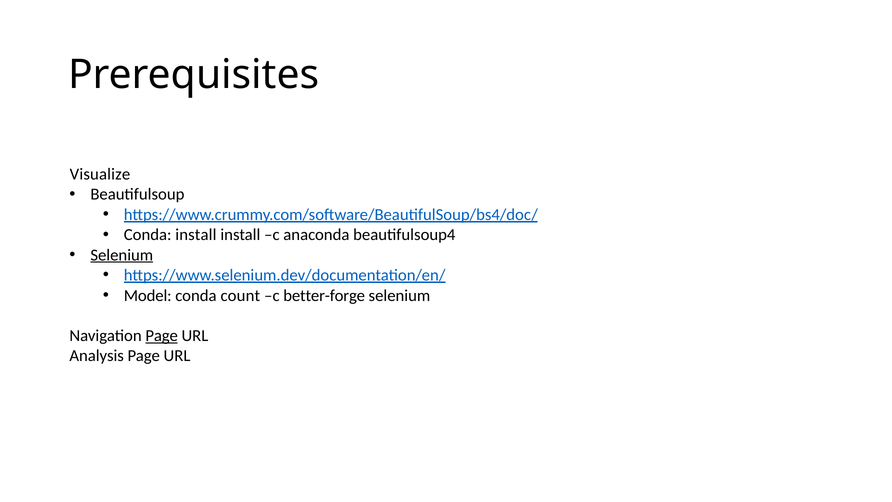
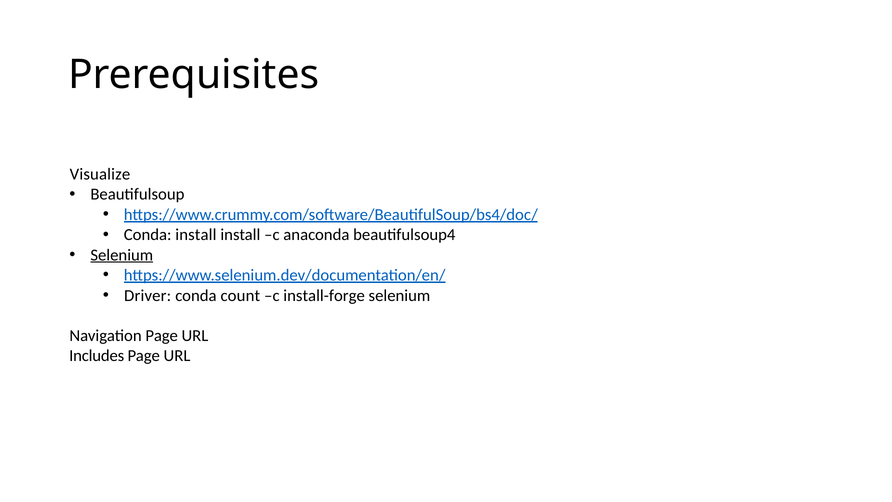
Model: Model -> Driver
better-forge: better-forge -> install-forge
Page at (162, 335) underline: present -> none
Analysis: Analysis -> Includes
